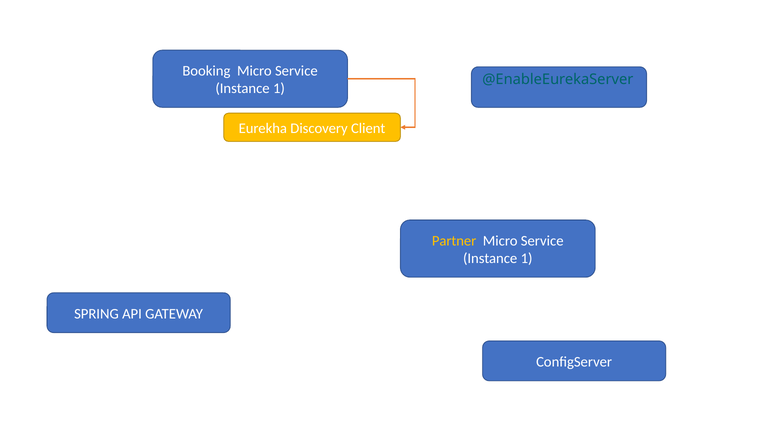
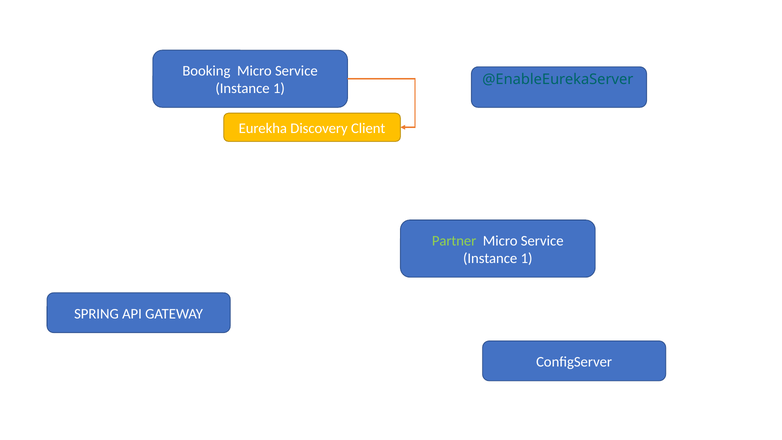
Partner colour: yellow -> light green
